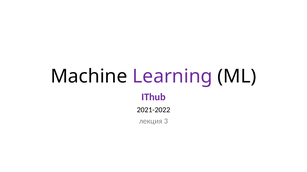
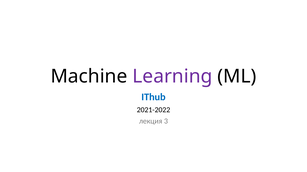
IThub colour: purple -> blue
